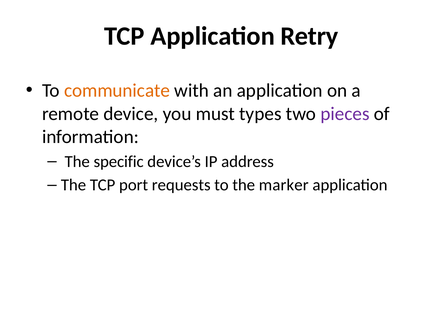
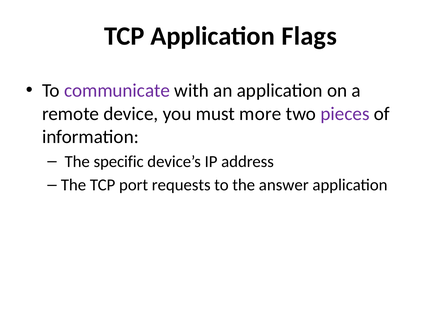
Retry: Retry -> Flags
communicate colour: orange -> purple
types: types -> more
marker: marker -> answer
